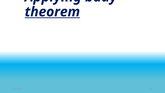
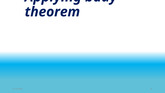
theorem at (52, 12) underline: present -> none
